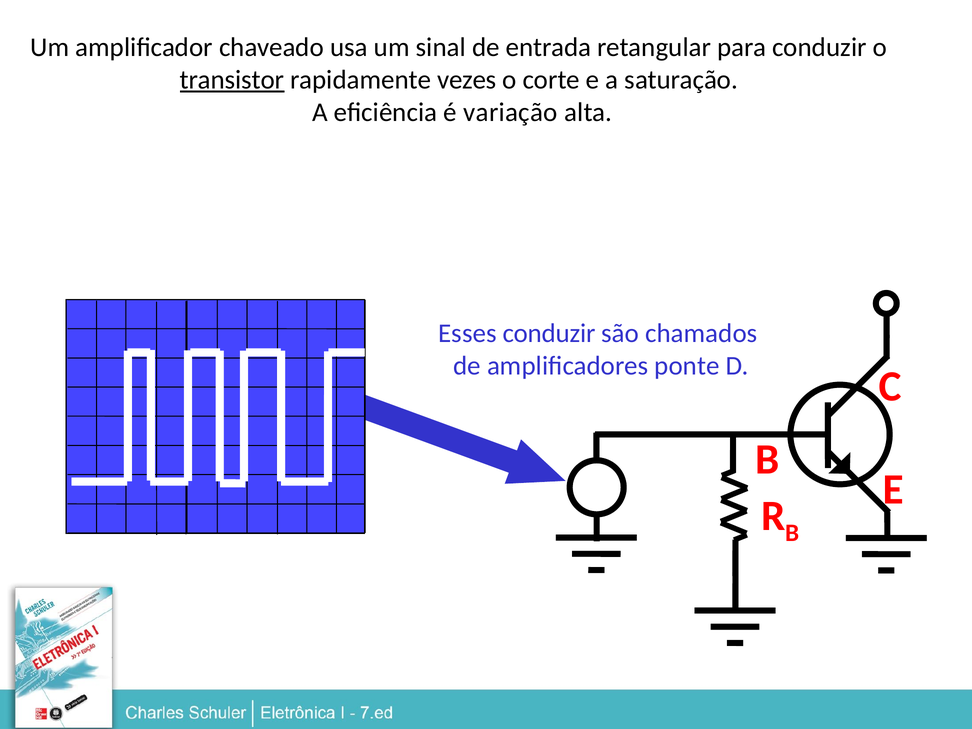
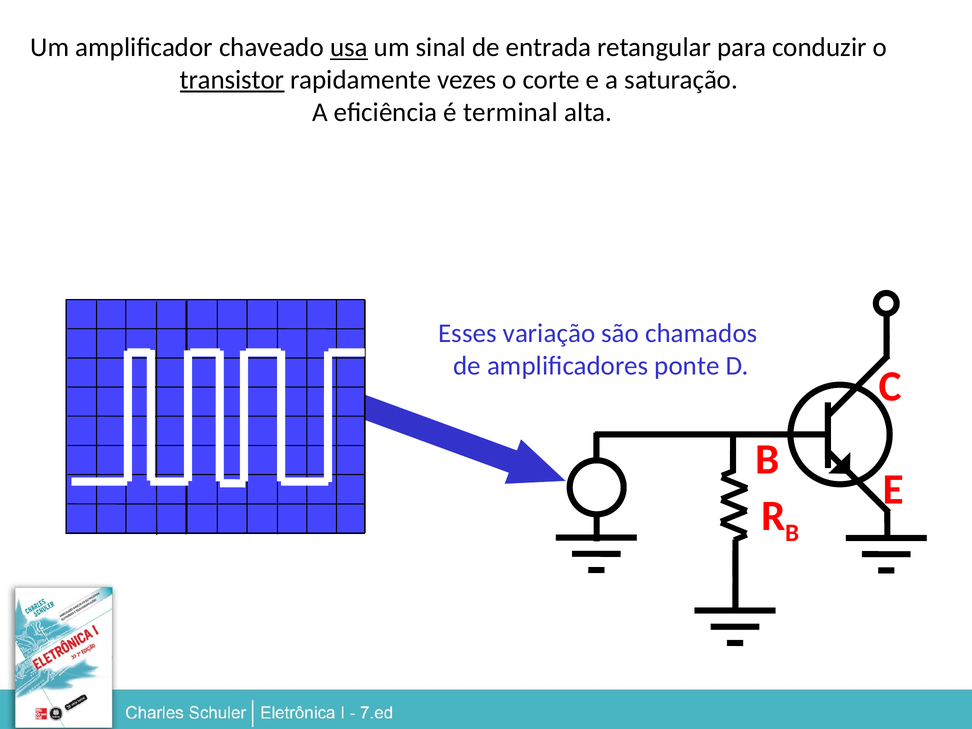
usa underline: none -> present
variação: variação -> terminal
Esses conduzir: conduzir -> variação
